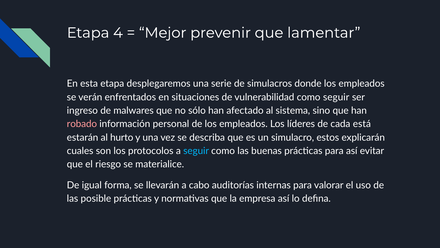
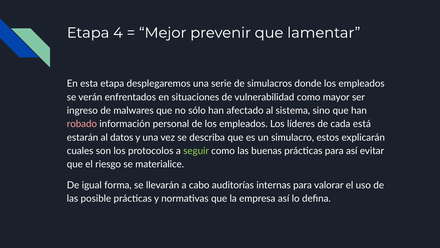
como seguir: seguir -> mayor
hurto: hurto -> datos
seguir at (196, 151) colour: light blue -> light green
